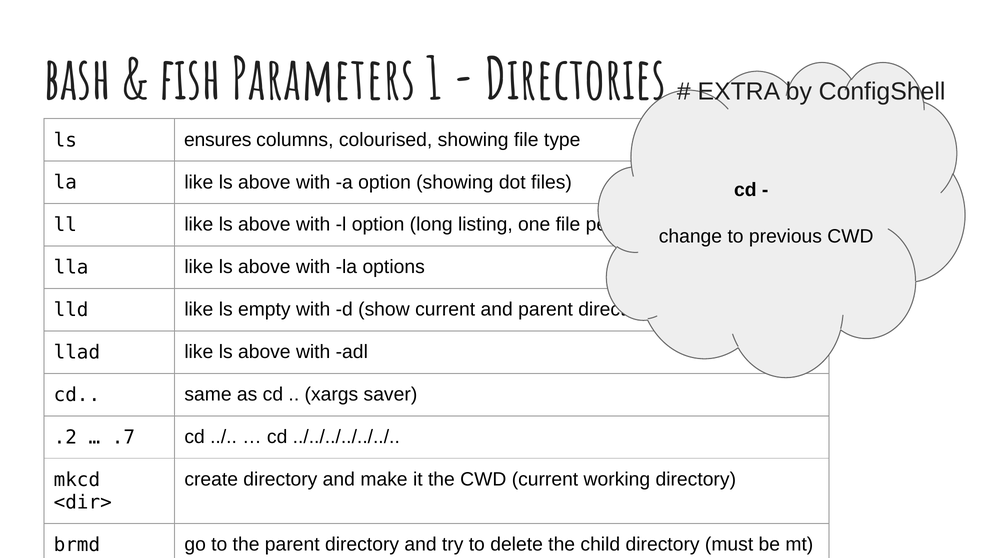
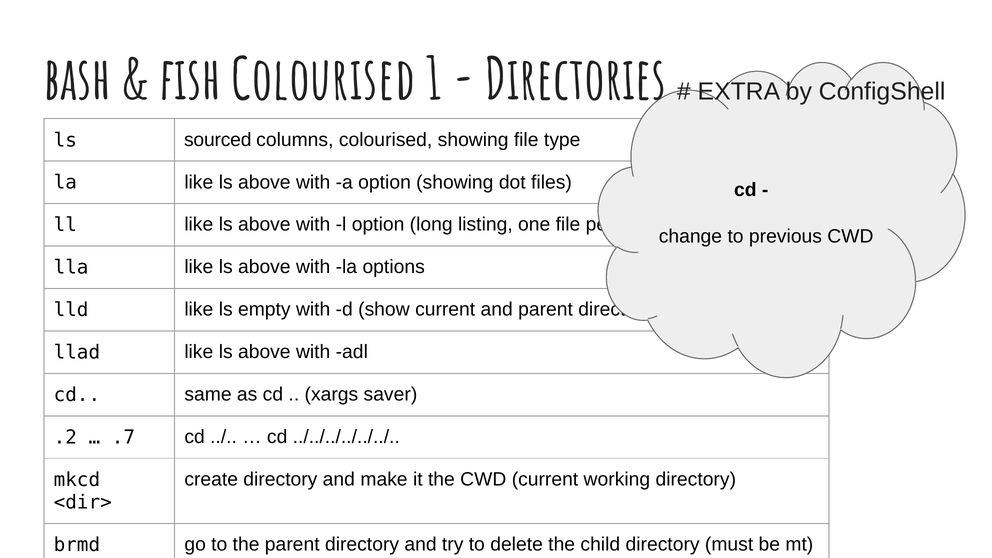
fish Parameters: Parameters -> Colourised
ensures: ensures -> sourced
